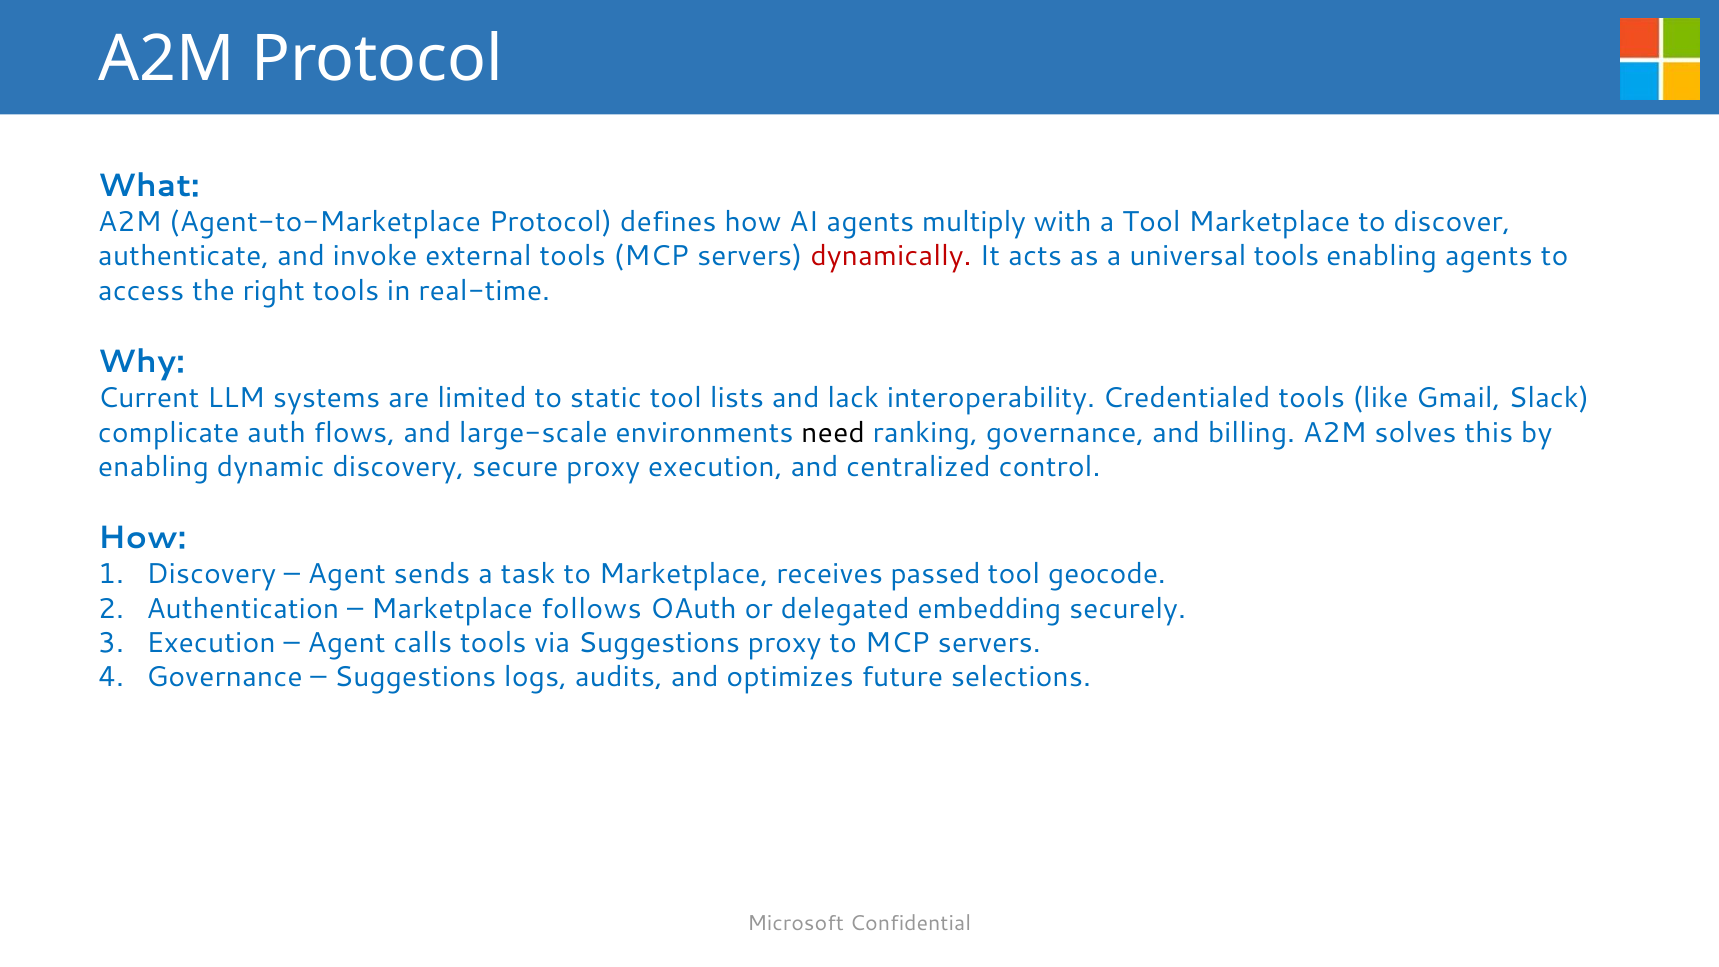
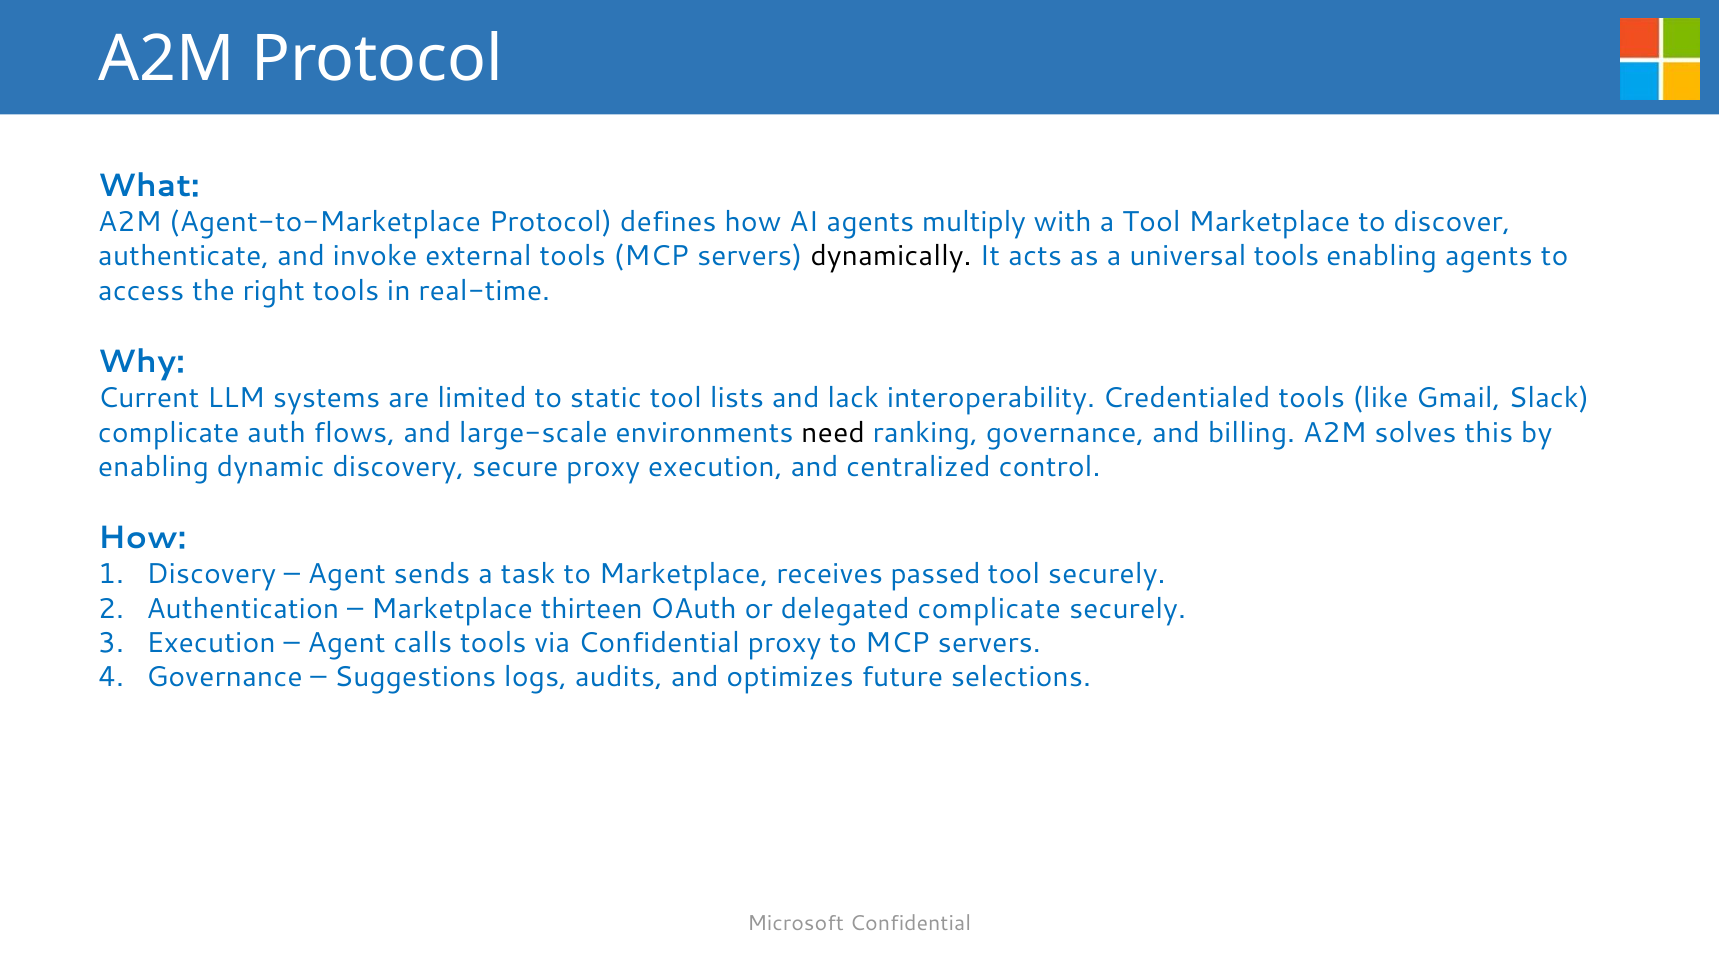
dynamically colour: red -> black
tool geocode: geocode -> securely
follows: follows -> thirteen
delegated embedding: embedding -> complicate
via Suggestions: Suggestions -> Confidential
